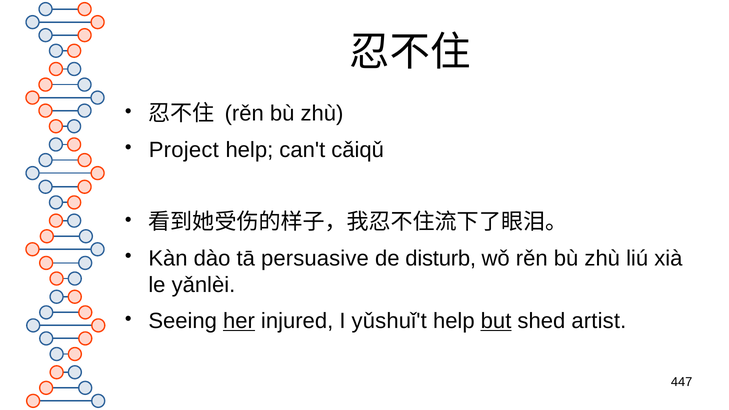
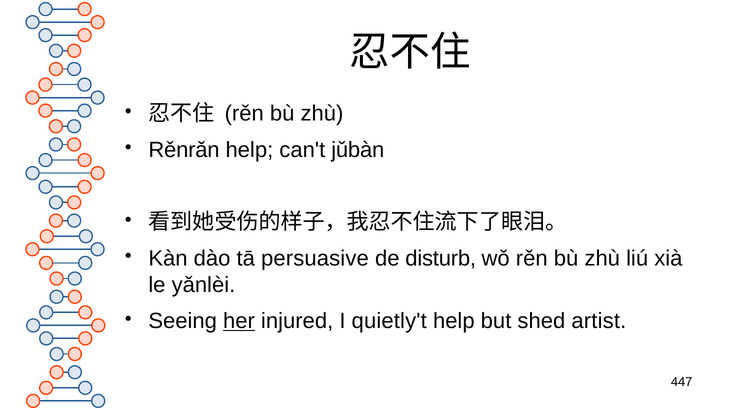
Project: Project -> Rěnrǎn
cǎiqǔ: cǎiqǔ -> jǔbàn
yǔshuǐ't: yǔshuǐ't -> quietly't
but underline: present -> none
